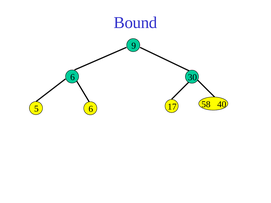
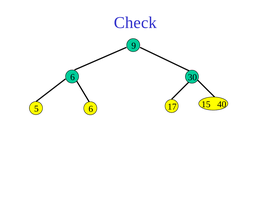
Bound: Bound -> Check
58: 58 -> 15
